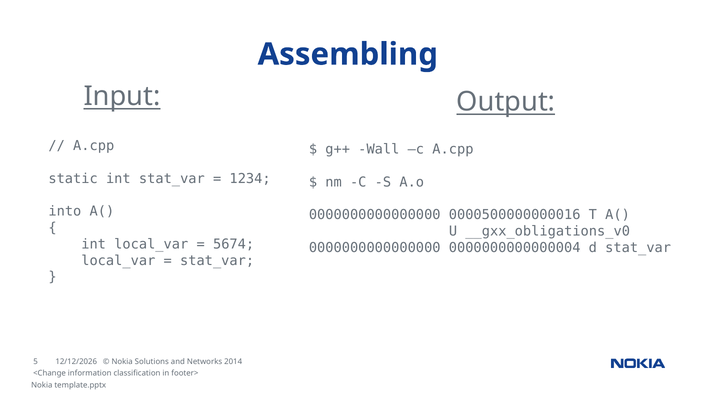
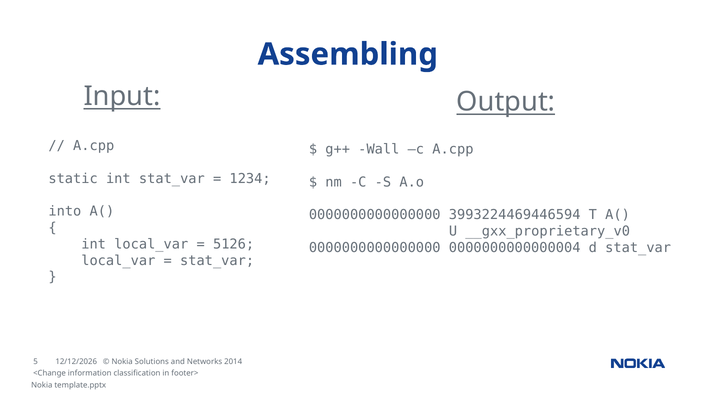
0000500000000016: 0000500000000016 -> 3993224469446594
__gxx_obligations_v0: __gxx_obligations_v0 -> __gxx_proprietary_v0
5674: 5674 -> 5126
